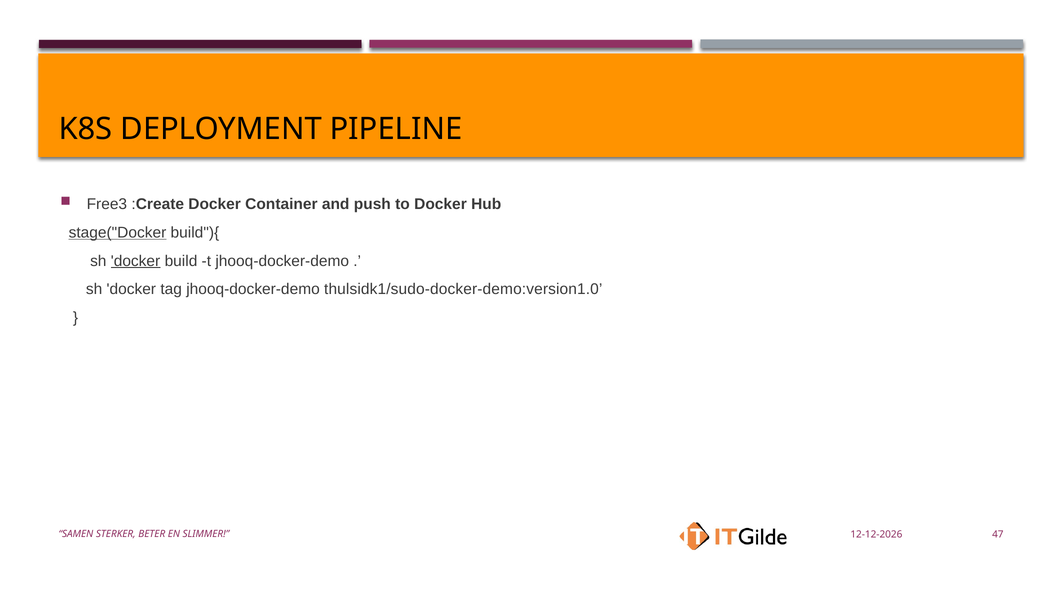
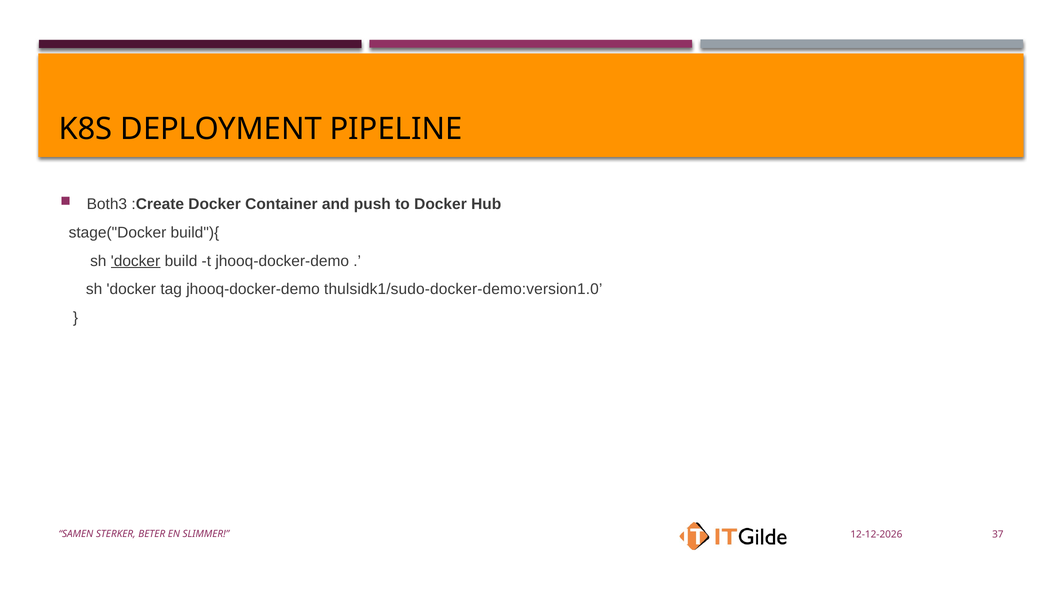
Free3: Free3 -> Both3
stage("Docker underline: present -> none
47: 47 -> 37
